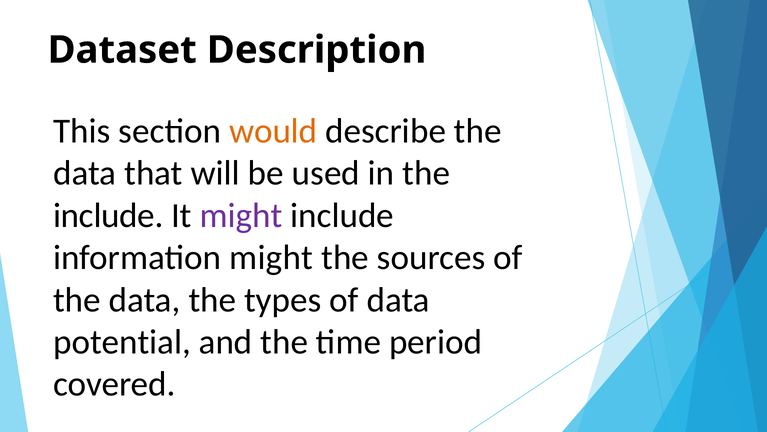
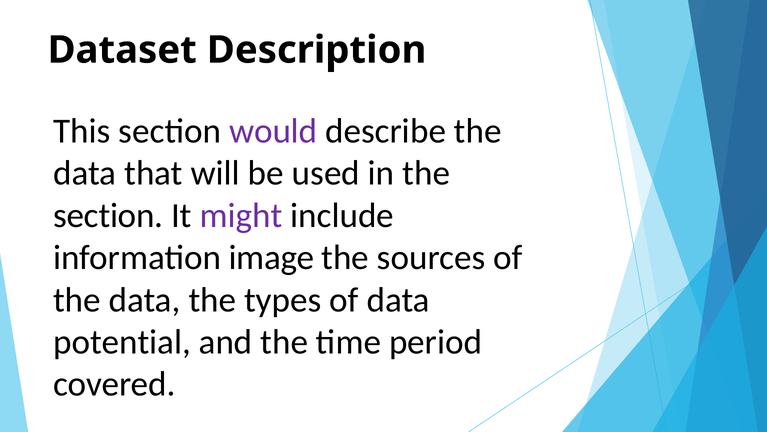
would colour: orange -> purple
include at (108, 215): include -> section
information might: might -> image
